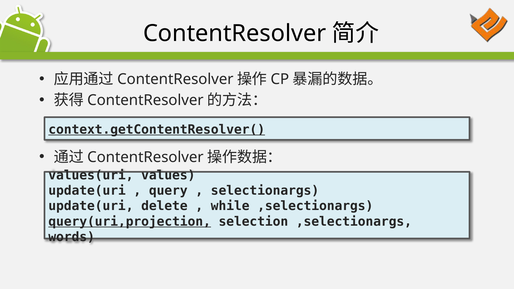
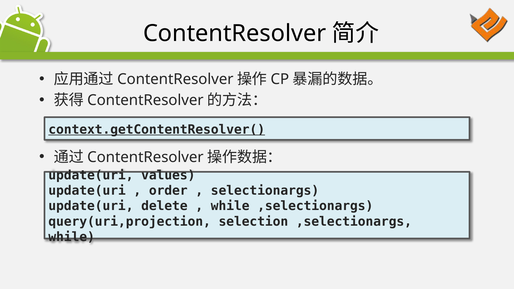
values(uri at (91, 175): values(uri -> update(uri
query: query -> order
query(uri,projection underline: present -> none
words at (72, 237): words -> while
